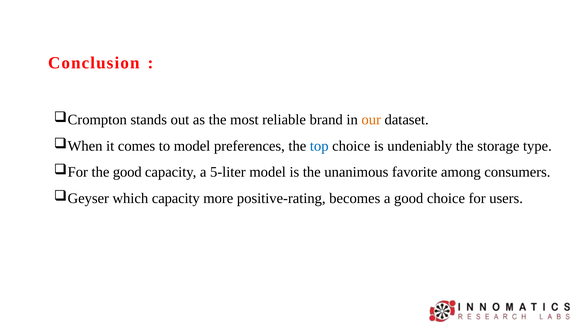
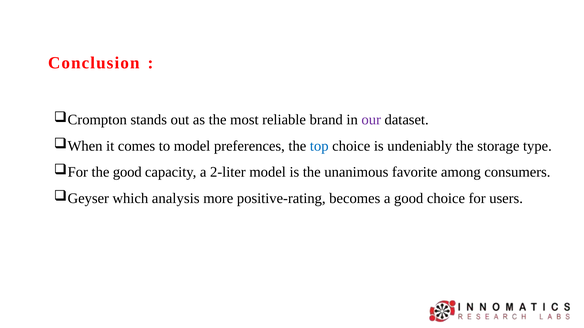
our colour: orange -> purple
5-liter: 5-liter -> 2-liter
which capacity: capacity -> analysis
